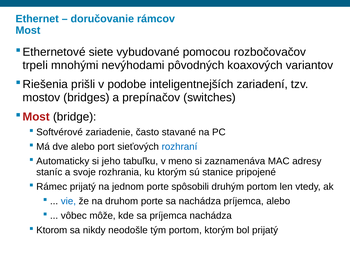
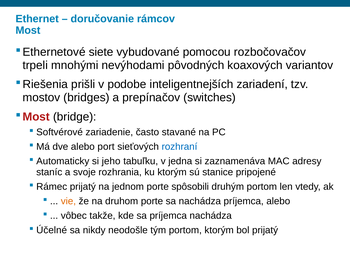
meno: meno -> jedna
vie colour: blue -> orange
môže: môže -> takže
Ktorom: Ktorom -> Účelné
